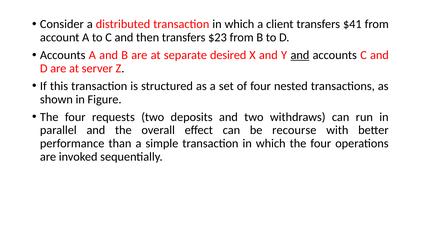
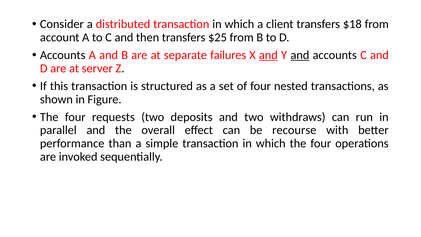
$41: $41 -> $18
$23: $23 -> $25
desired: desired -> failures
and at (268, 55) underline: none -> present
